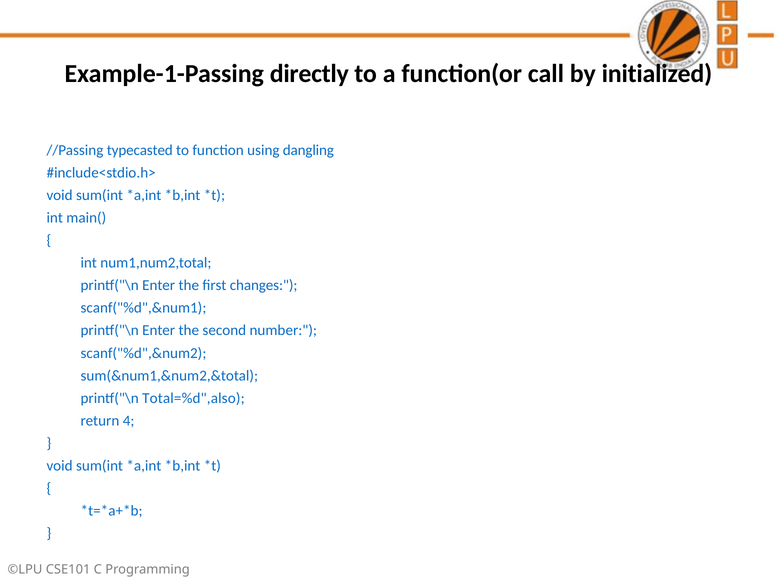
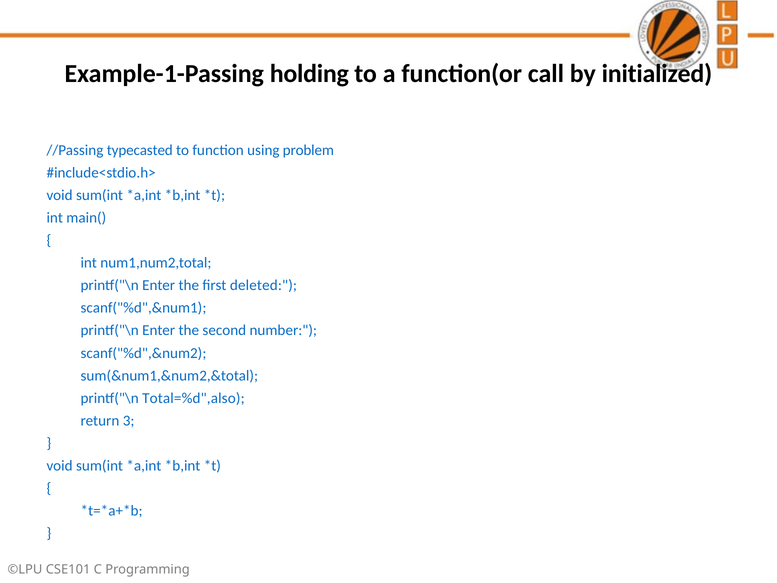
directly: directly -> holding
dangling: dangling -> problem
changes: changes -> deleted
4: 4 -> 3
